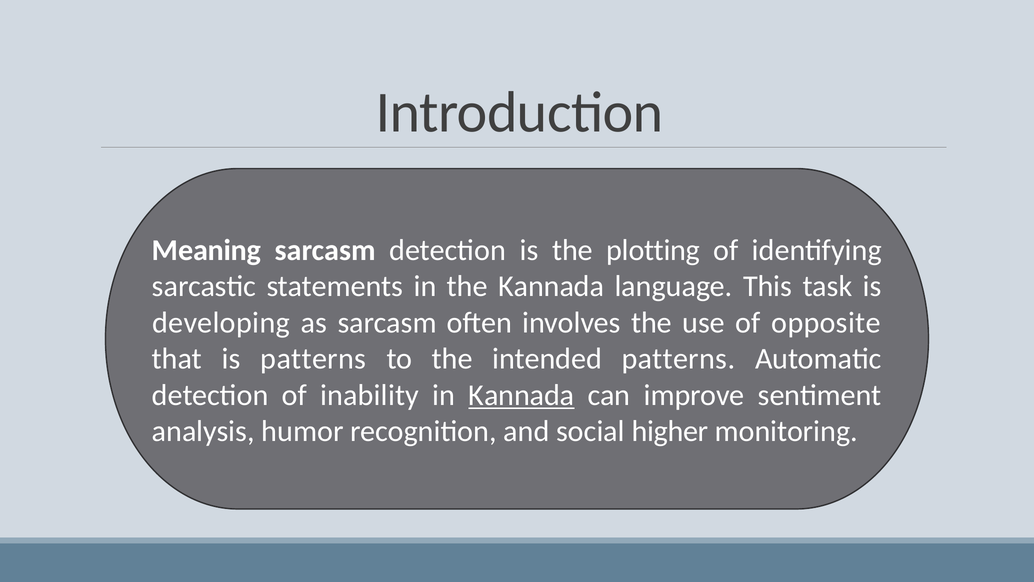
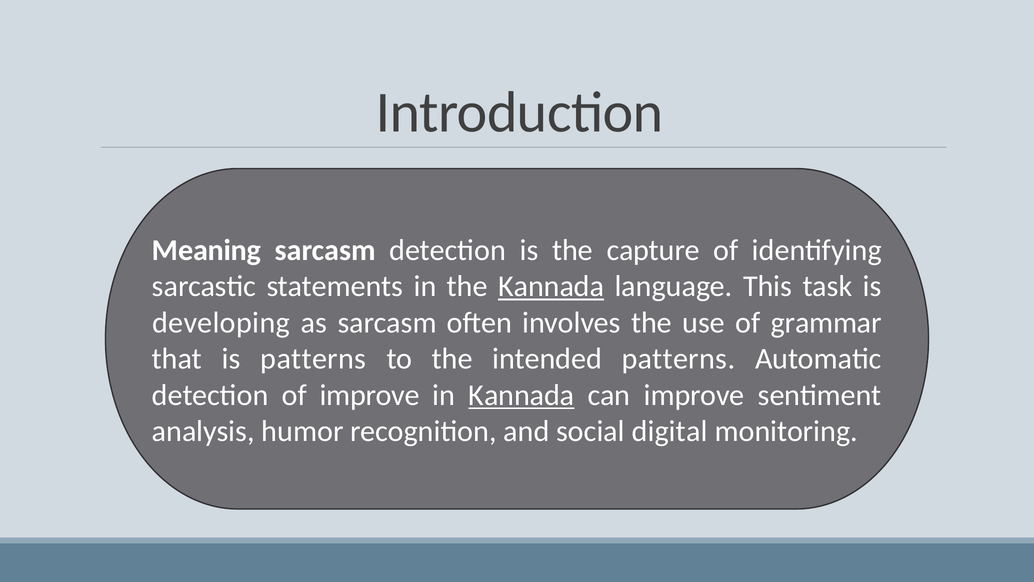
plotting: plotting -> capture
Kannada at (551, 286) underline: none -> present
opposite: opposite -> grammar
of inability: inability -> improve
higher: higher -> digital
